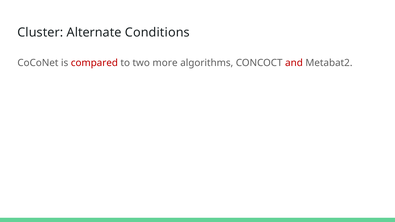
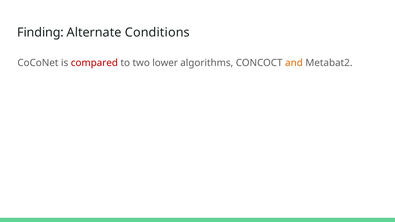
Cluster: Cluster -> Finding
more: more -> lower
and colour: red -> orange
